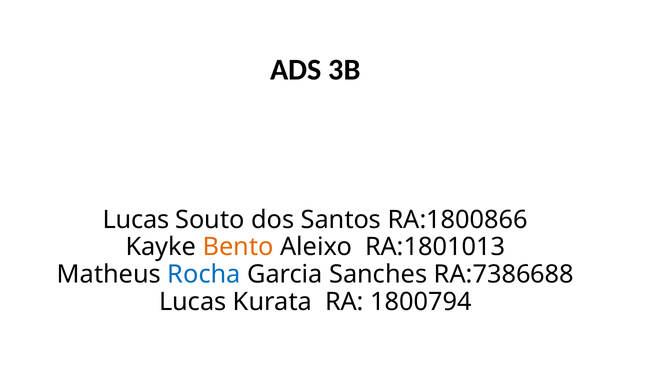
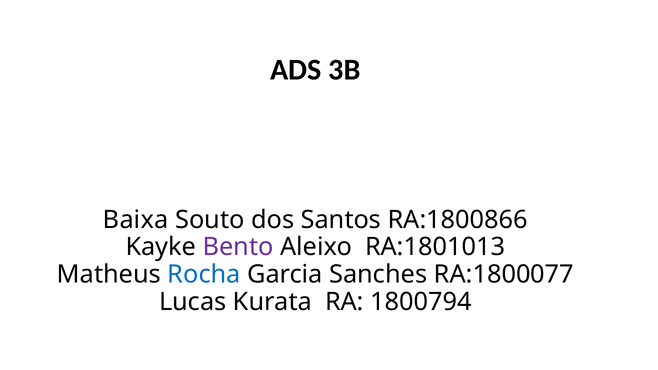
Lucas at (136, 220): Lucas -> Baixa
Bento colour: orange -> purple
RA:7386688: RA:7386688 -> RA:1800077
